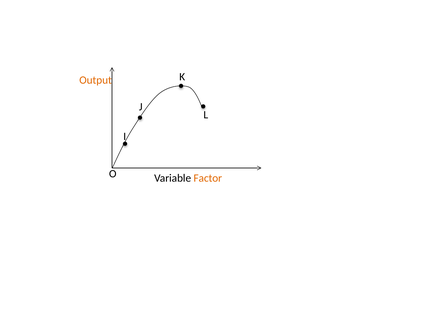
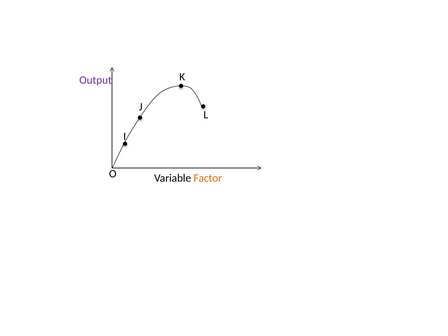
Output colour: orange -> purple
